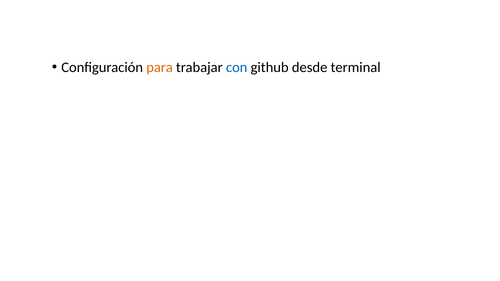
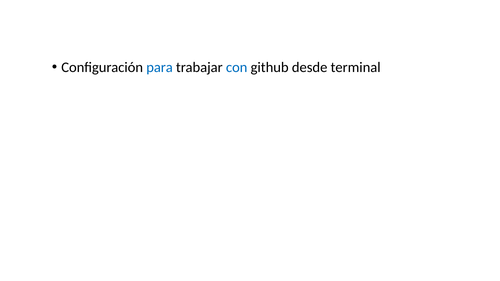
para colour: orange -> blue
